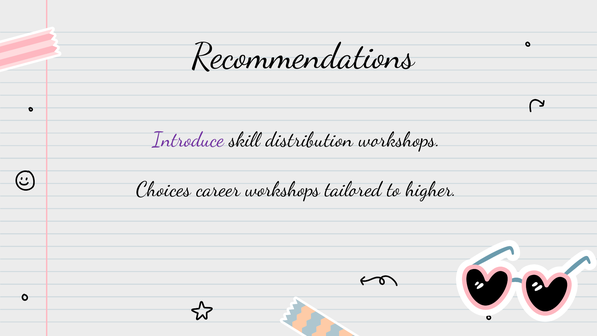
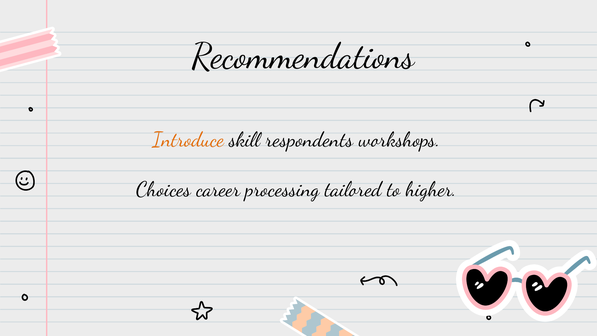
Introduce colour: purple -> orange
distribution: distribution -> respondents
career workshops: workshops -> processing
